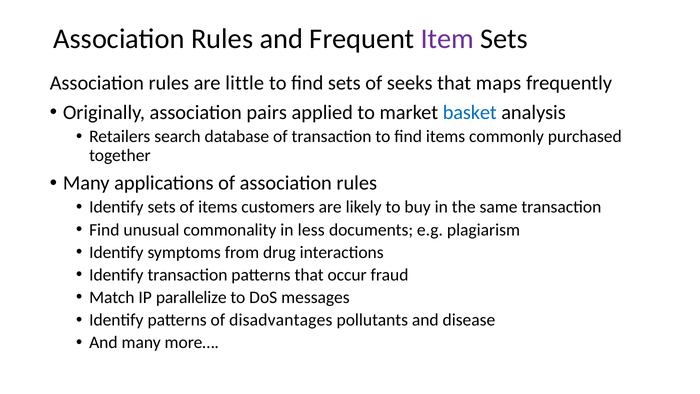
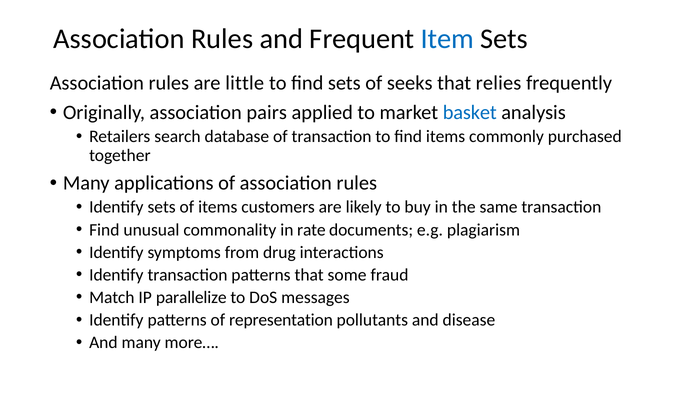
Item colour: purple -> blue
maps: maps -> relies
less: less -> rate
occur: occur -> some
disadvantages: disadvantages -> representation
